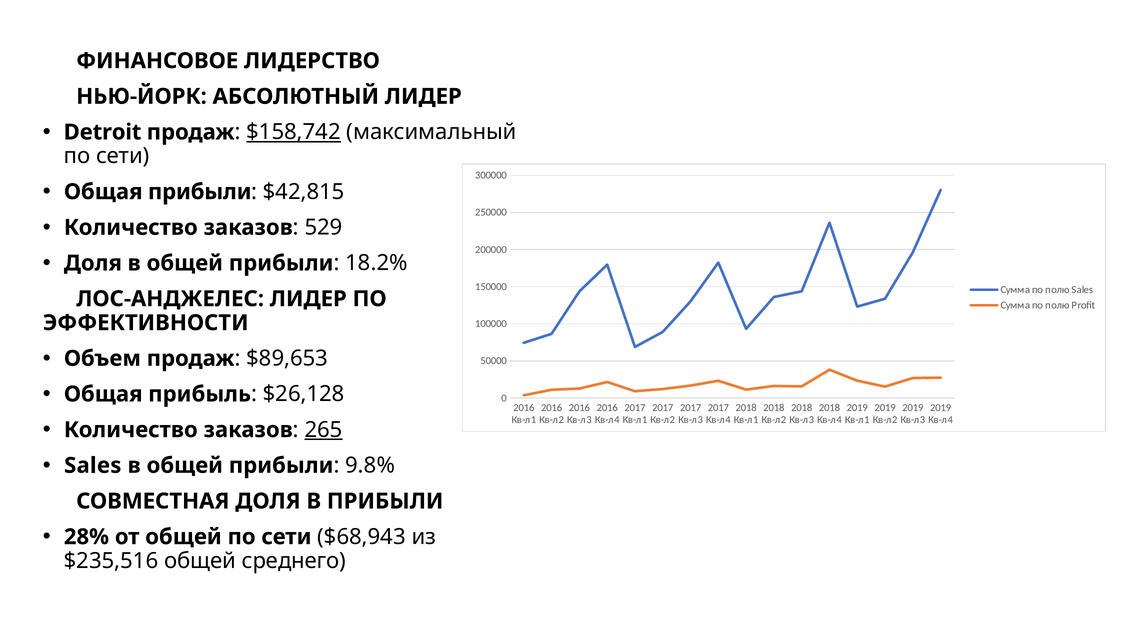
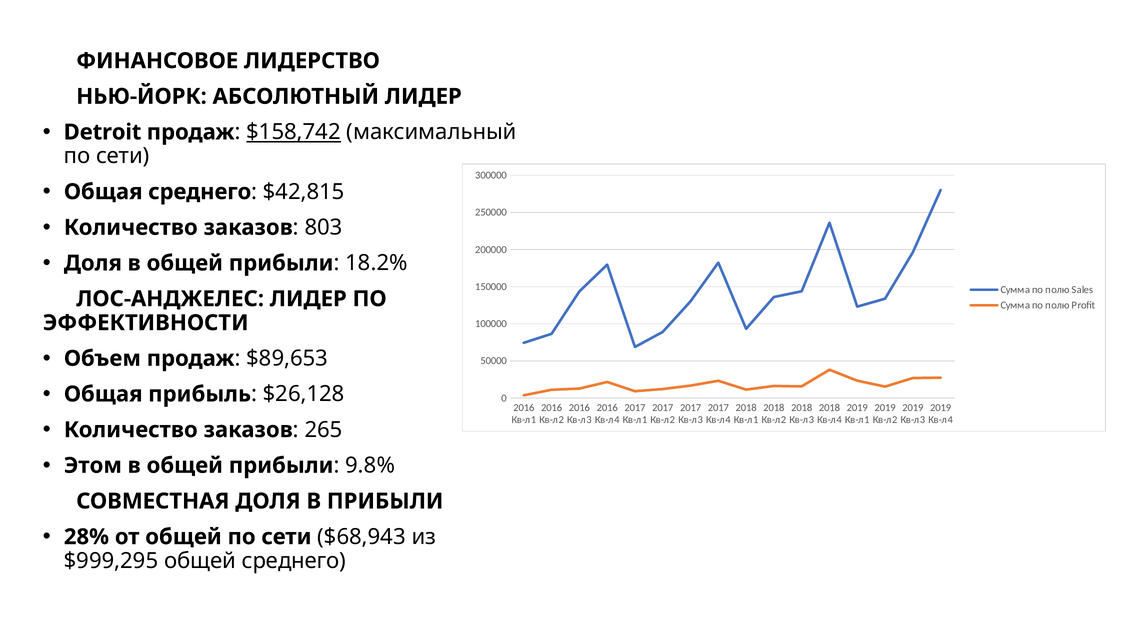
Общая прибыли: прибыли -> среднего
529: 529 -> 803
265 underline: present -> none
Sales at (93, 465): Sales -> Этом
$235,516: $235,516 -> $999,295
